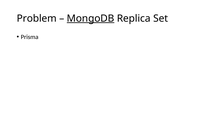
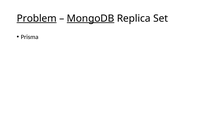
Problem underline: none -> present
